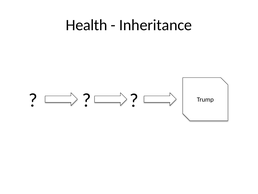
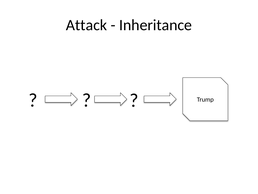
Health: Health -> Attack
